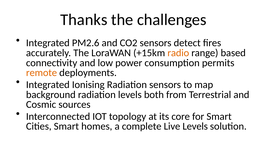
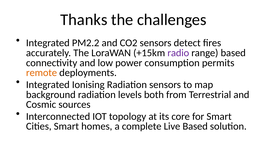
PM2.6: PM2.6 -> PM2.2
radio colour: orange -> purple
Live Levels: Levels -> Based
